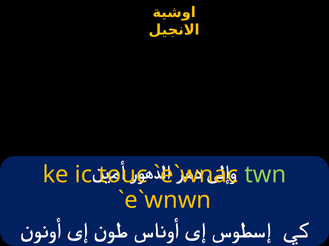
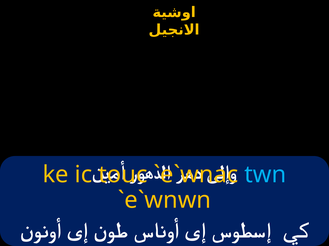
twn colour: light green -> light blue
